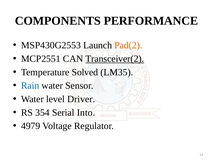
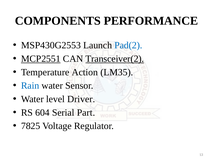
Pad(2 colour: orange -> blue
MCP2551 underline: none -> present
Solved: Solved -> Action
354: 354 -> 604
Into: Into -> Part
4979: 4979 -> 7825
